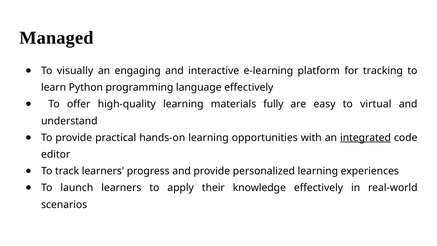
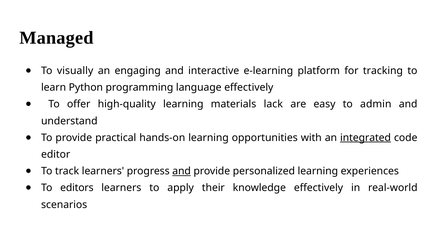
fully: fully -> lack
virtual: virtual -> admin
and at (182, 171) underline: none -> present
launch: launch -> editors
